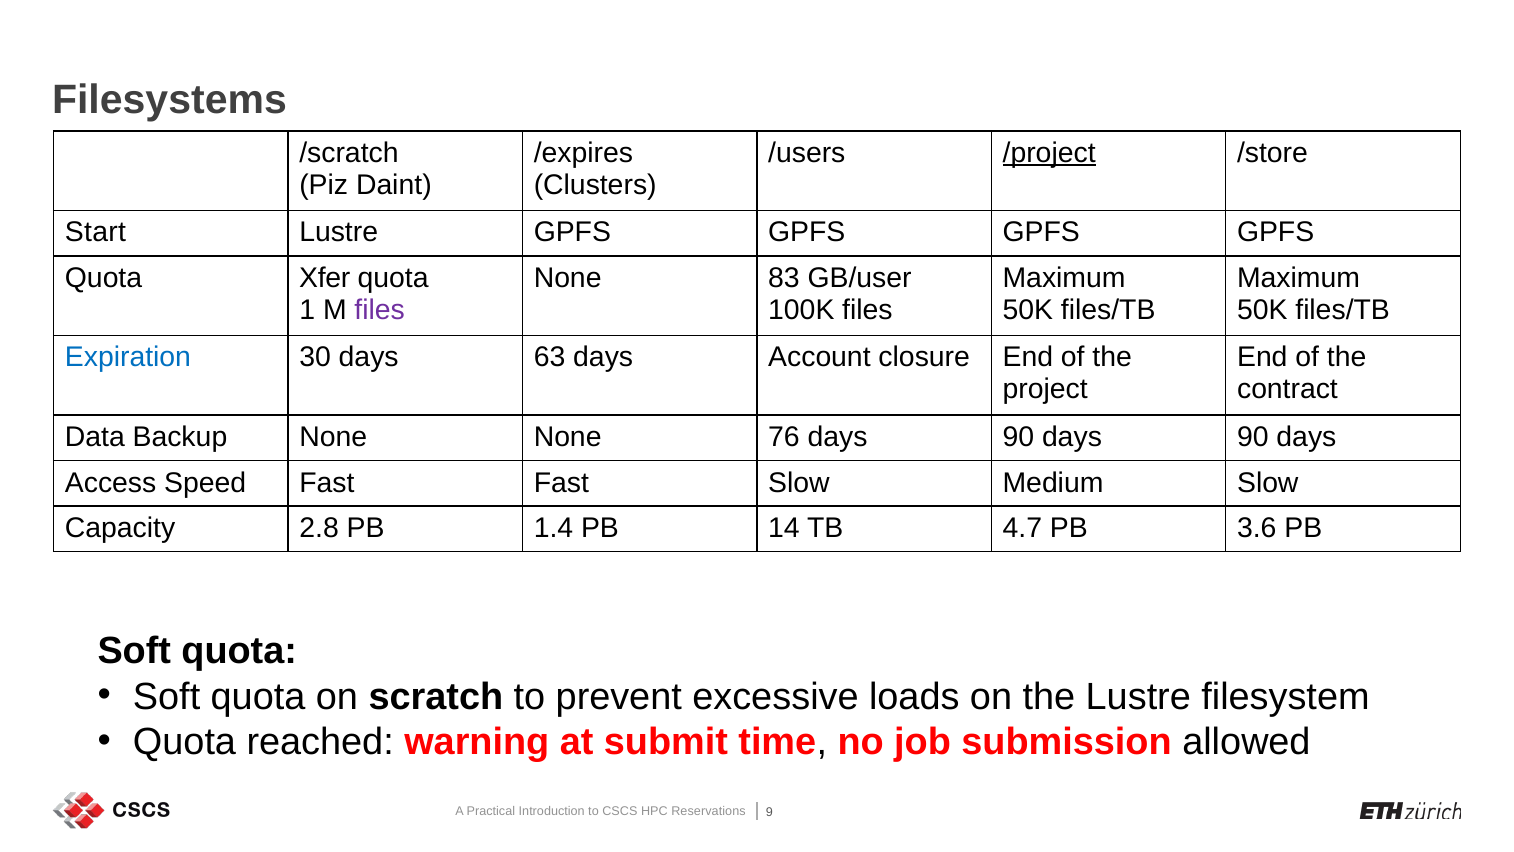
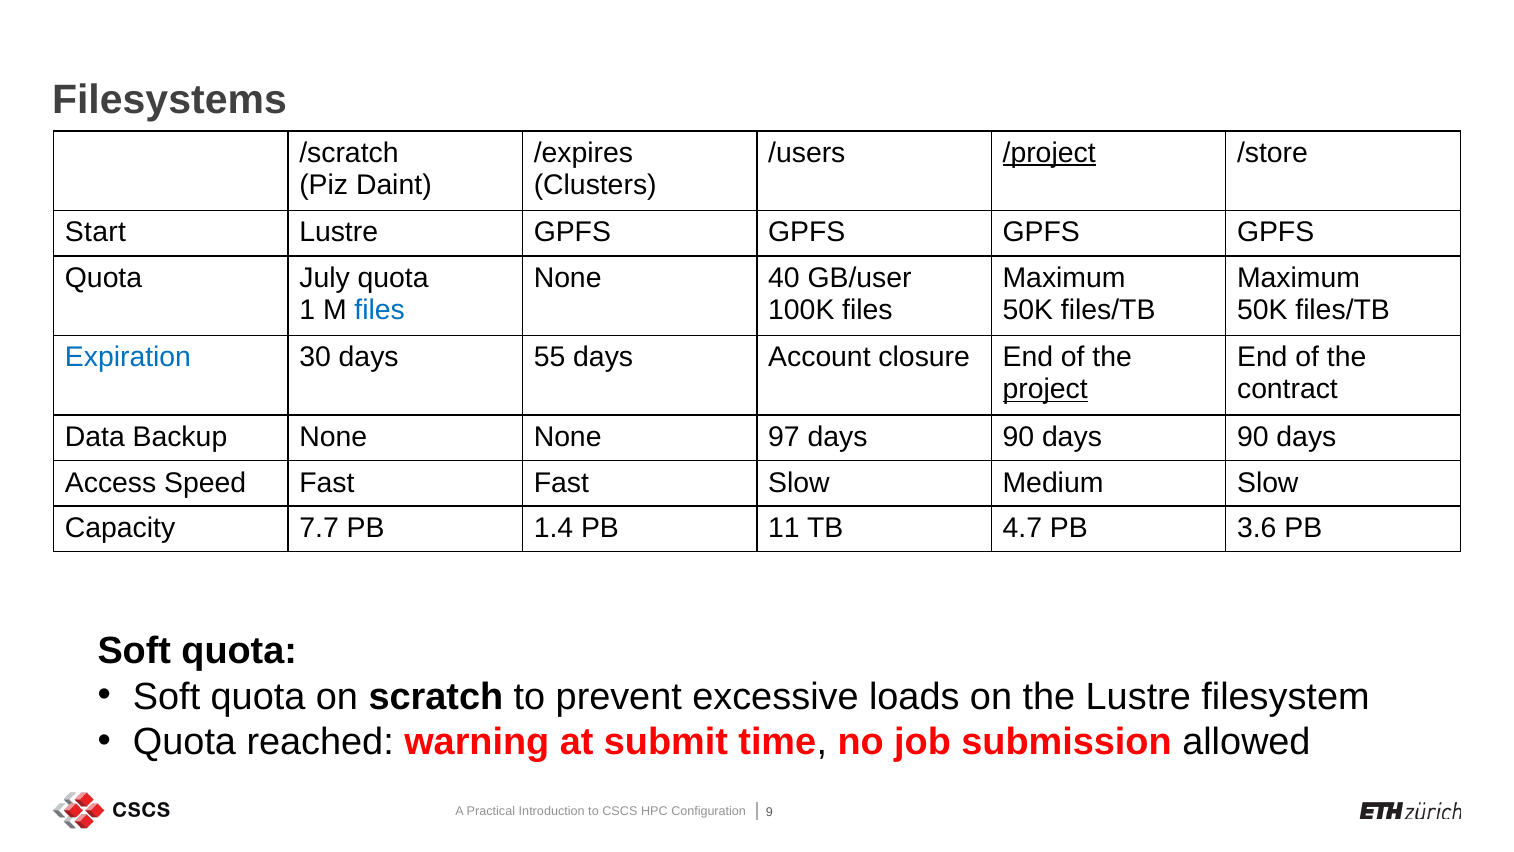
Xfer: Xfer -> July
83: 83 -> 40
files at (380, 310) colour: purple -> blue
63: 63 -> 55
project underline: none -> present
76: 76 -> 97
2.8: 2.8 -> 7.7
14: 14 -> 11
Reservations: Reservations -> Configuration
